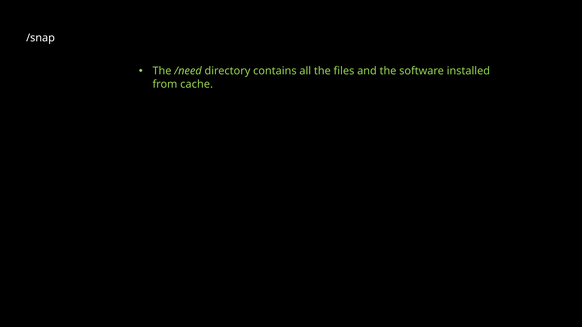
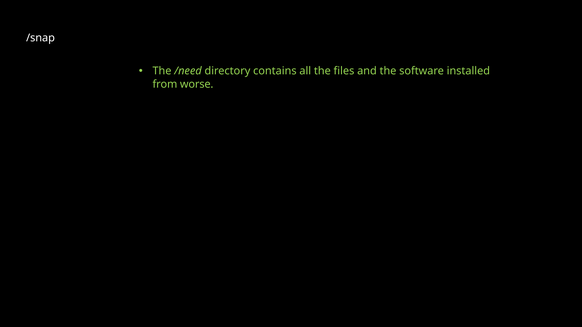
cache: cache -> worse
